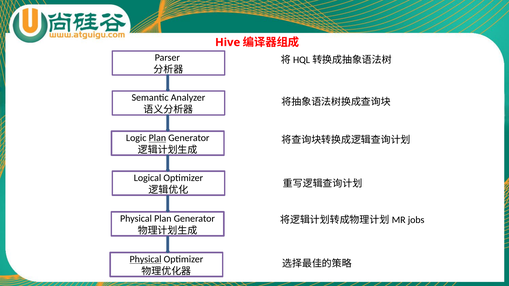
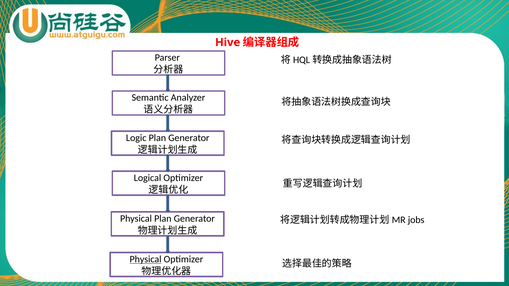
Plan at (157, 138) underline: present -> none
